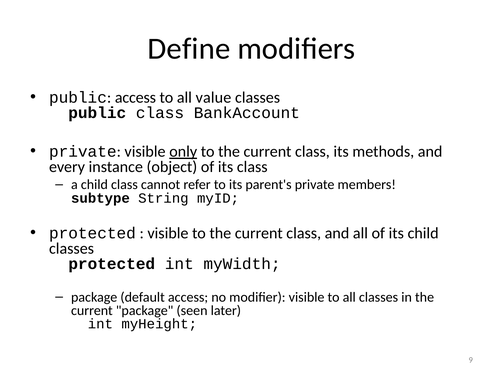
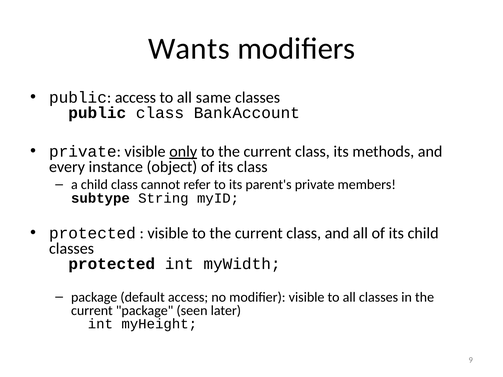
Define: Define -> Wants
value: value -> same
